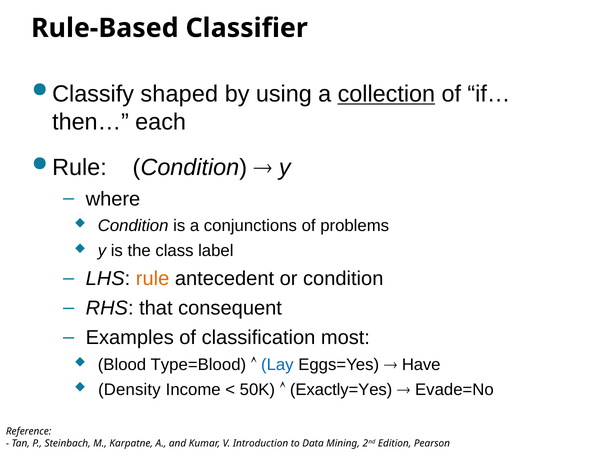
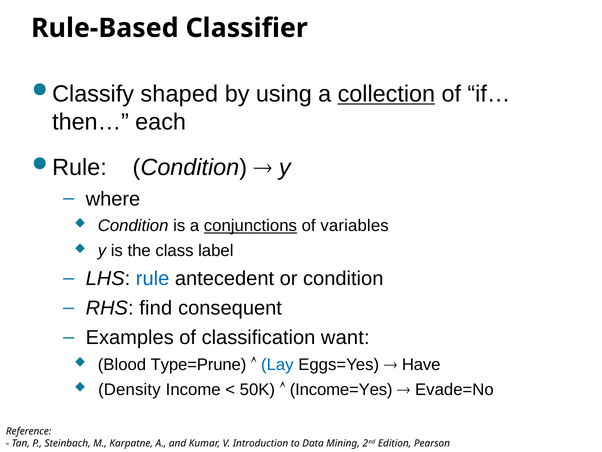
conjunctions underline: none -> present
problems: problems -> variables
rule at (153, 278) colour: orange -> blue
that: that -> find
most: most -> want
Type=Blood: Type=Blood -> Type=Prune
Exactly=Yes: Exactly=Yes -> Income=Yes
